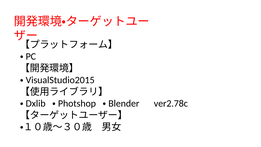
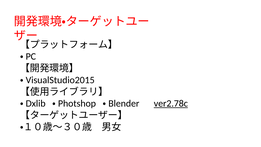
ver2.78c underline: none -> present
